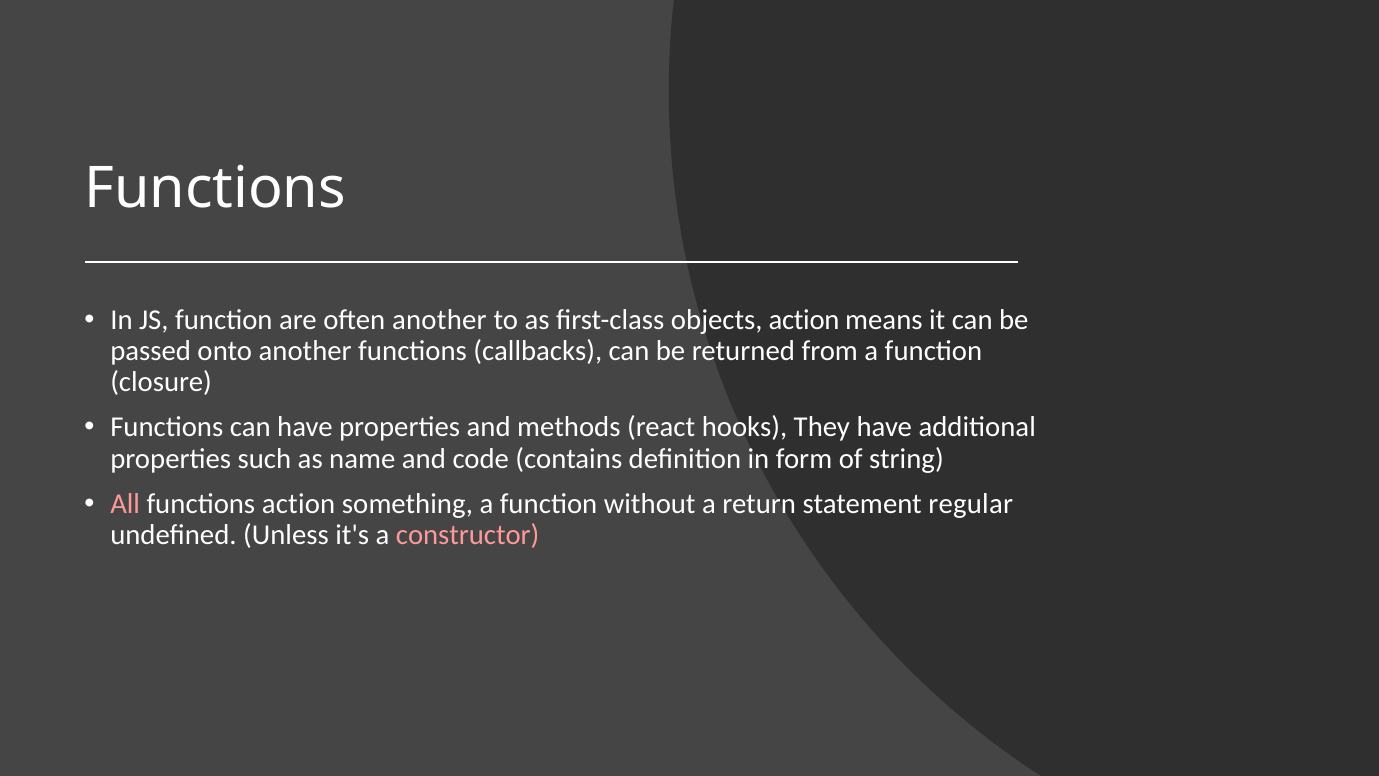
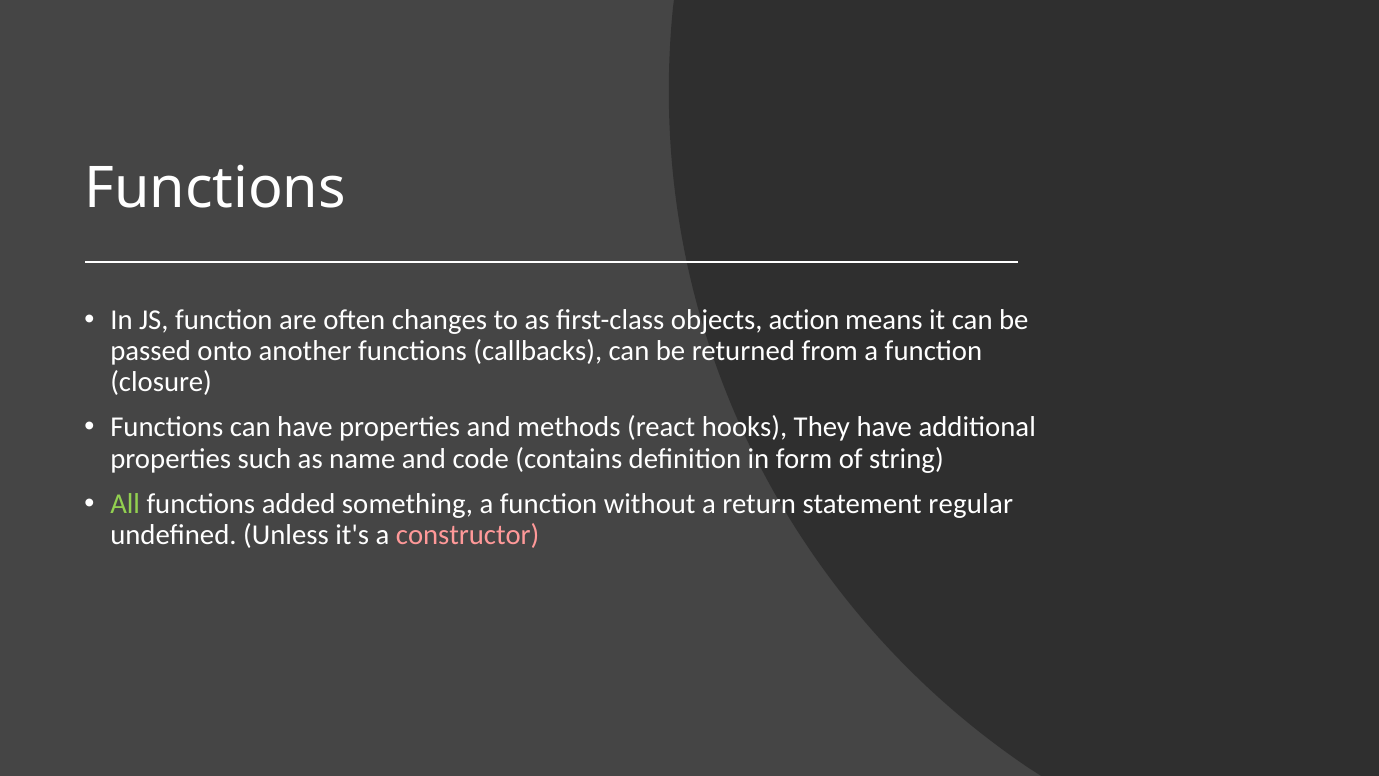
often another: another -> changes
All colour: pink -> light green
functions action: action -> added
